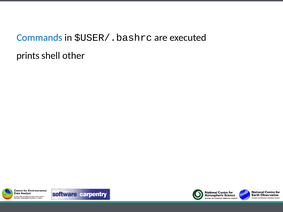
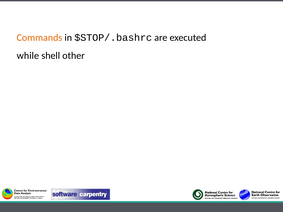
Commands colour: blue -> orange
$USER/.bashrc: $USER/.bashrc -> $STOP/.bashrc
prints: prints -> while
